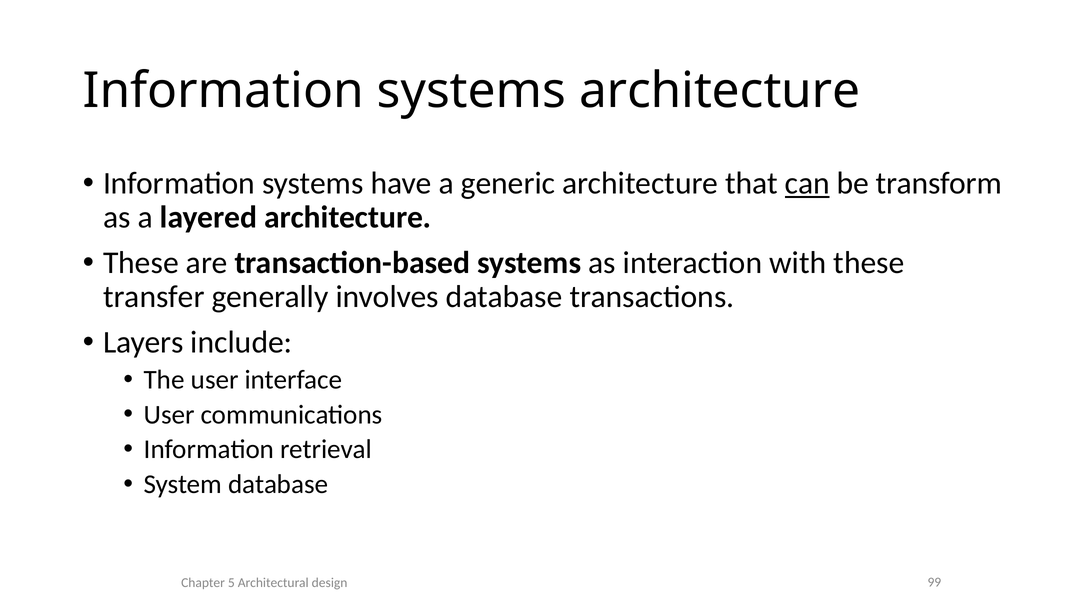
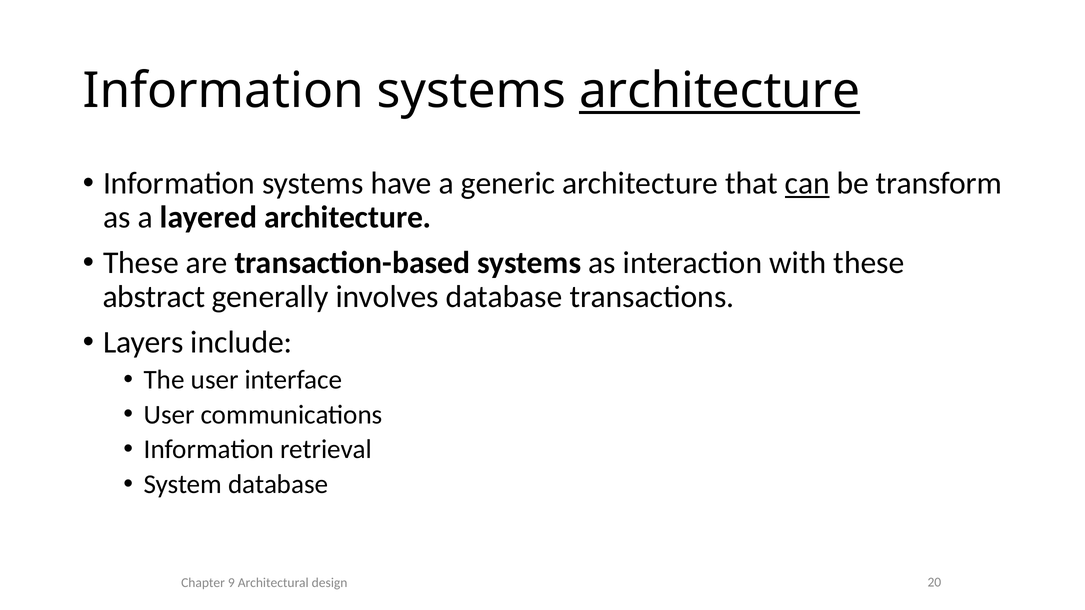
architecture at (720, 91) underline: none -> present
transfer: transfer -> abstract
5: 5 -> 9
99: 99 -> 20
